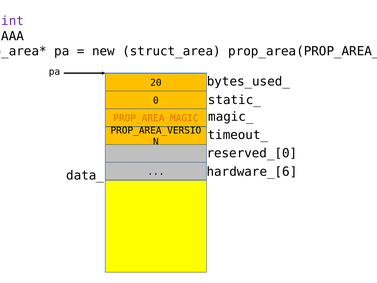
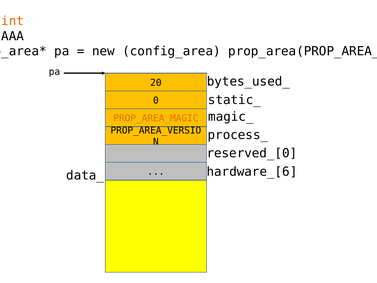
int colour: purple -> orange
struct_area: struct_area -> config_area
timeout_: timeout_ -> process_
